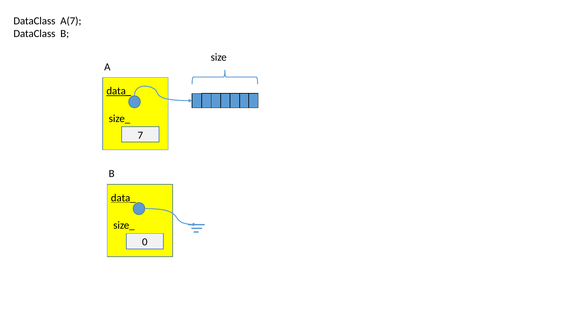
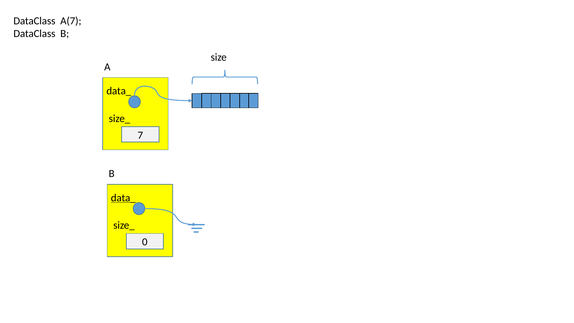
data_ at (119, 91) underline: present -> none
